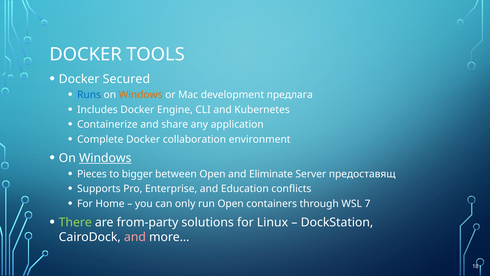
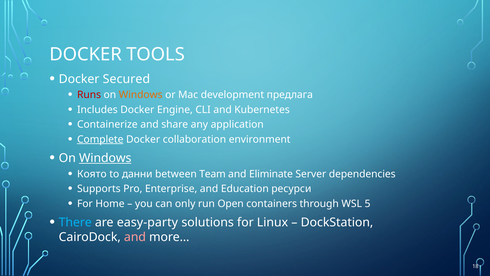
Runs colour: blue -> red
Complete underline: none -> present
Pieces: Pieces -> Която
bigger: bigger -> данни
between Open: Open -> Team
предоставящ: предоставящ -> dependencies
conflicts: conflicts -> ресурси
7: 7 -> 5
There colour: light green -> light blue
from-party: from-party -> easy-party
